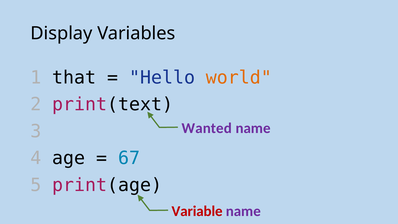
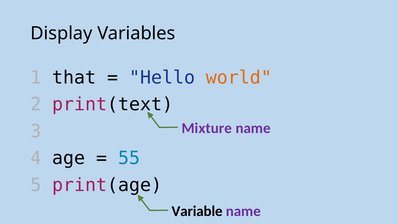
Wanted: Wanted -> Mixture
67: 67 -> 55
Variable colour: red -> black
